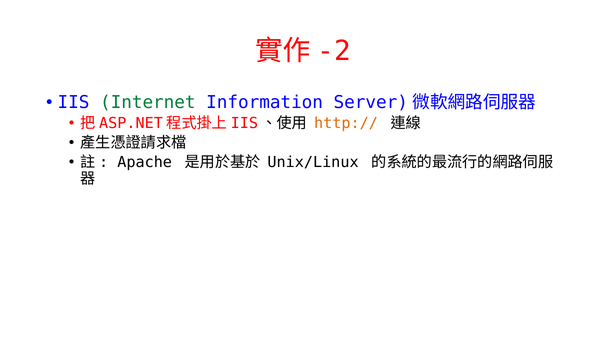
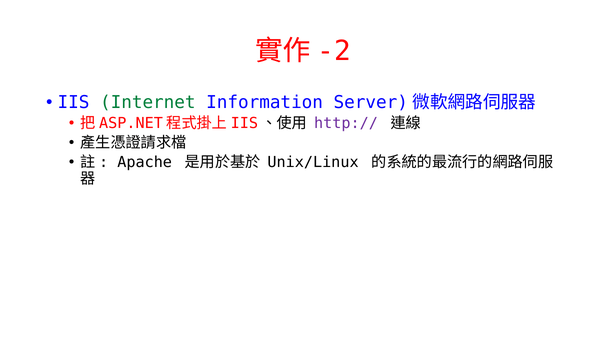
http:// colour: orange -> purple
